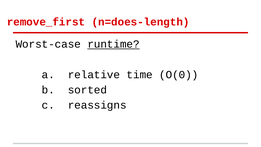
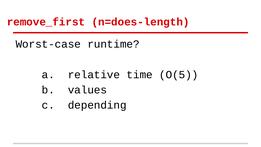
runtime underline: present -> none
O(0: O(0 -> O(5
sorted: sorted -> values
reassigns: reassigns -> depending
